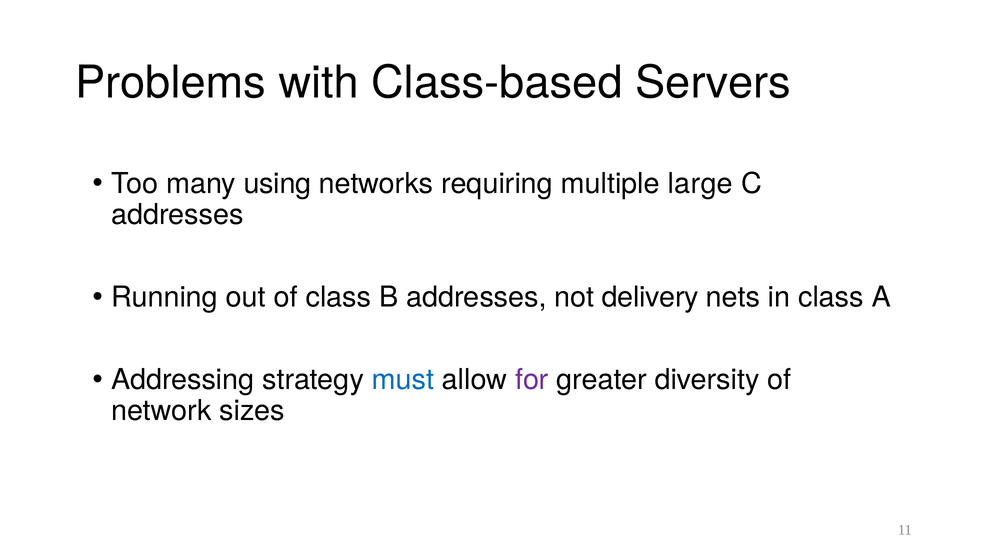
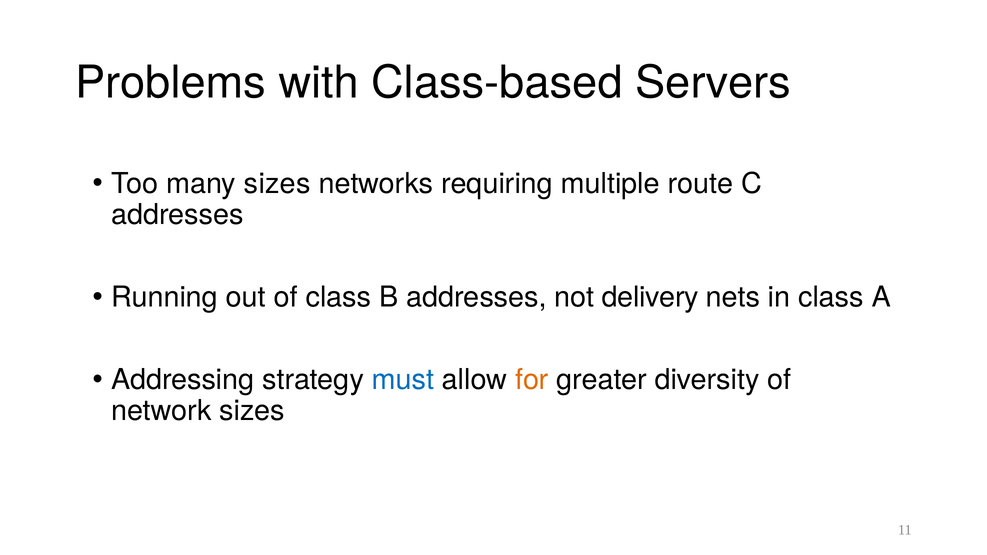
many using: using -> sizes
large: large -> route
for colour: purple -> orange
